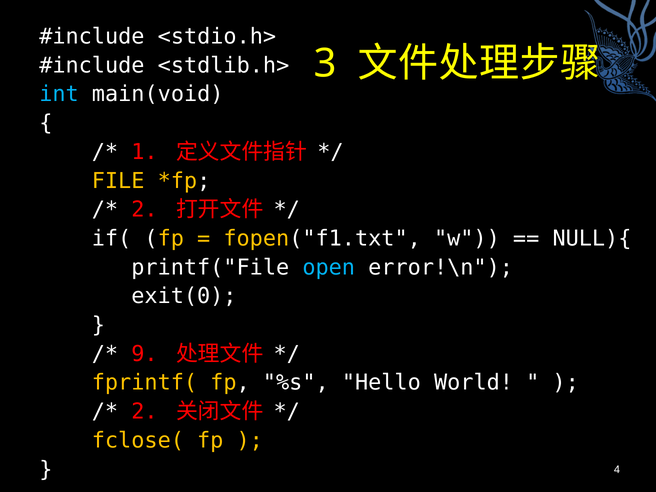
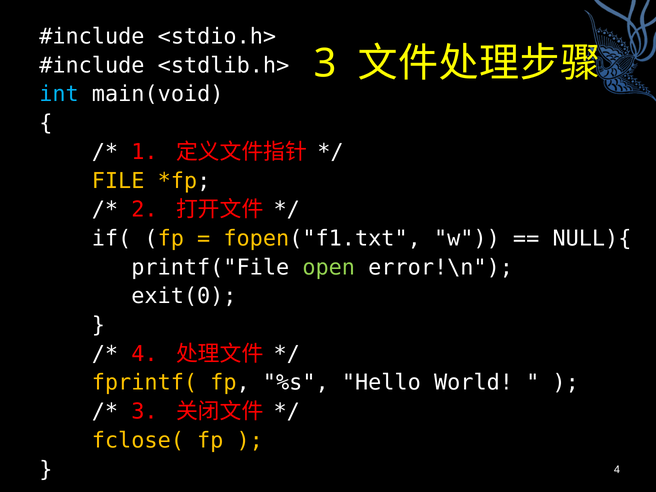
open colour: light blue -> light green
9 at (144, 354): 9 -> 4
2 at (144, 412): 2 -> 3
